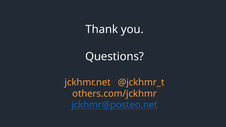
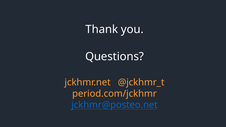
others.com/jckhmr: others.com/jckhmr -> period.com/jckhmr
